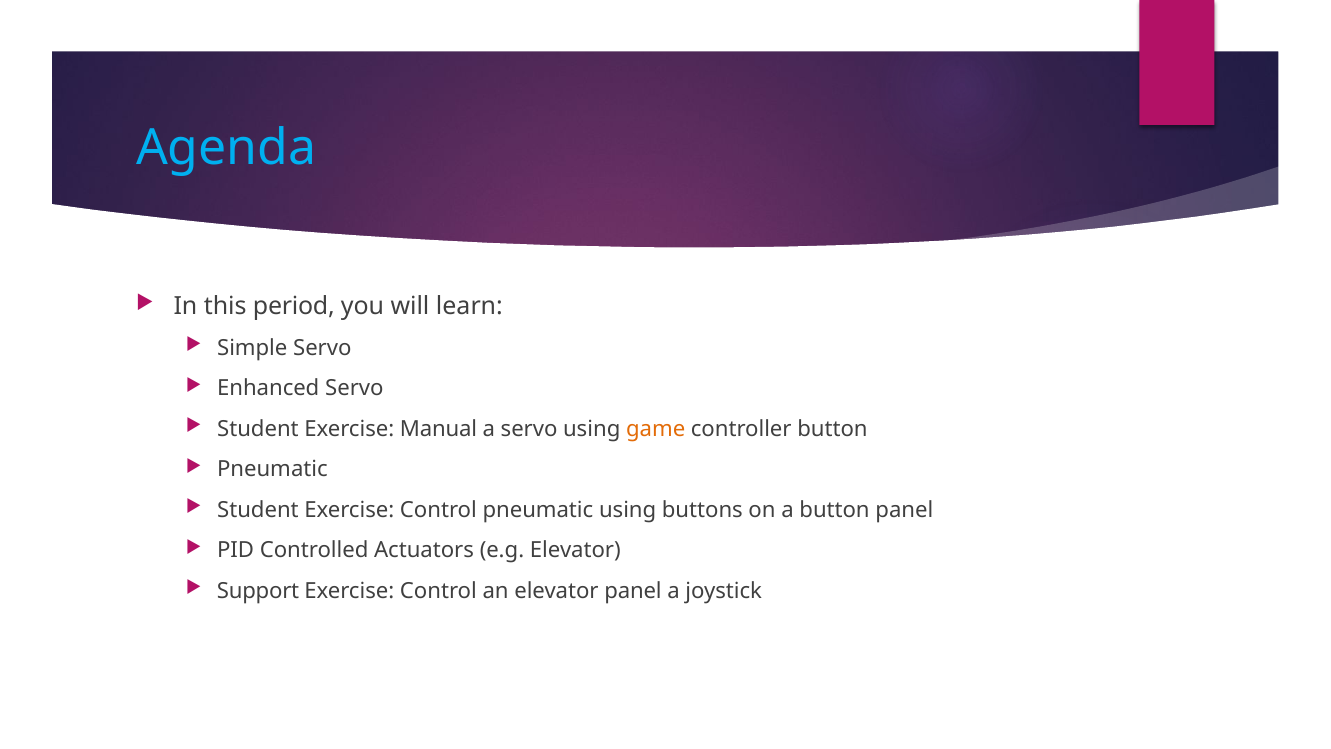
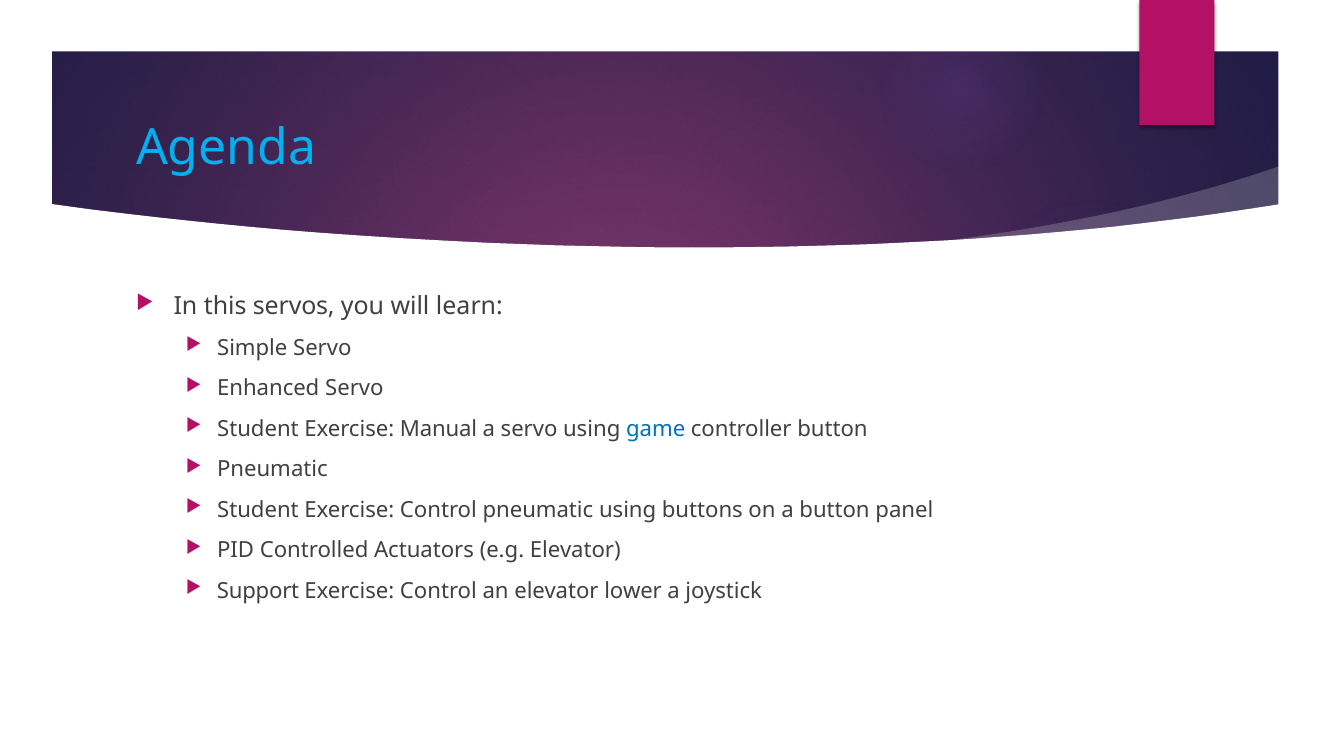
period: period -> servos
game colour: orange -> blue
elevator panel: panel -> lower
